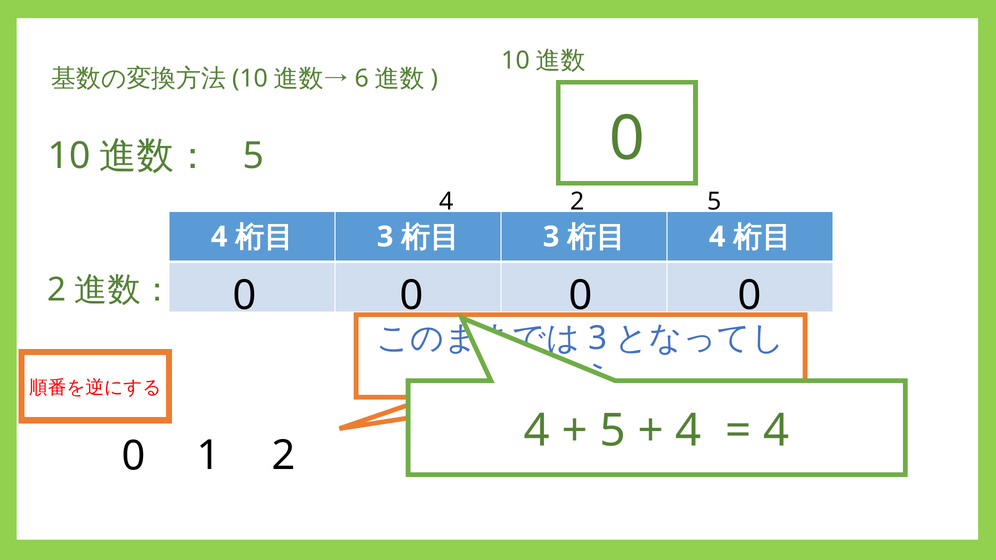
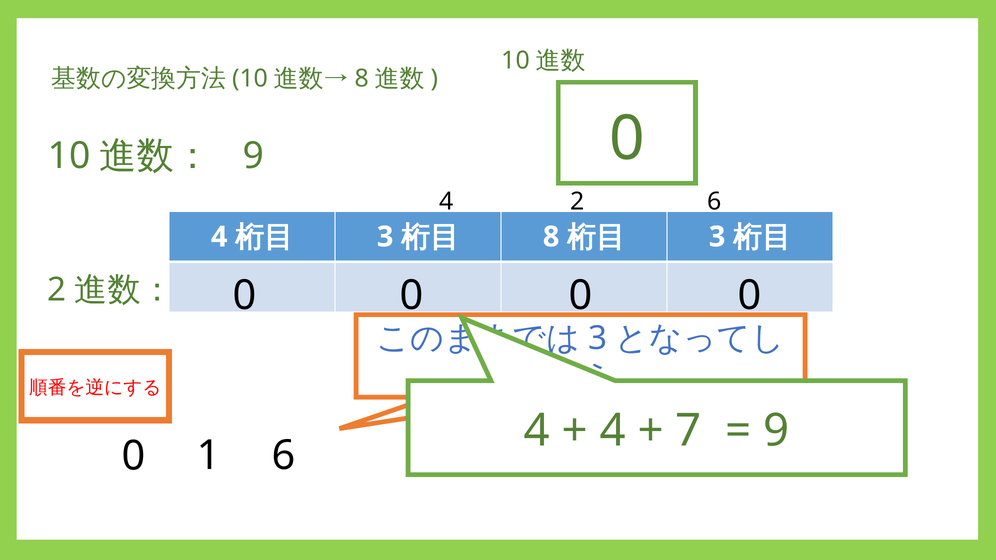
6 at (362, 78): 6 -> 8
5 at (253, 156): 5 -> 9
2 5: 5 -> 6
3 at (551, 237): 3 -> 8
4 at (717, 237): 4 -> 3
5 at (613, 431): 5 -> 4
4 at (689, 431): 4 -> 7
4 at (776, 431): 4 -> 9
1 2: 2 -> 6
